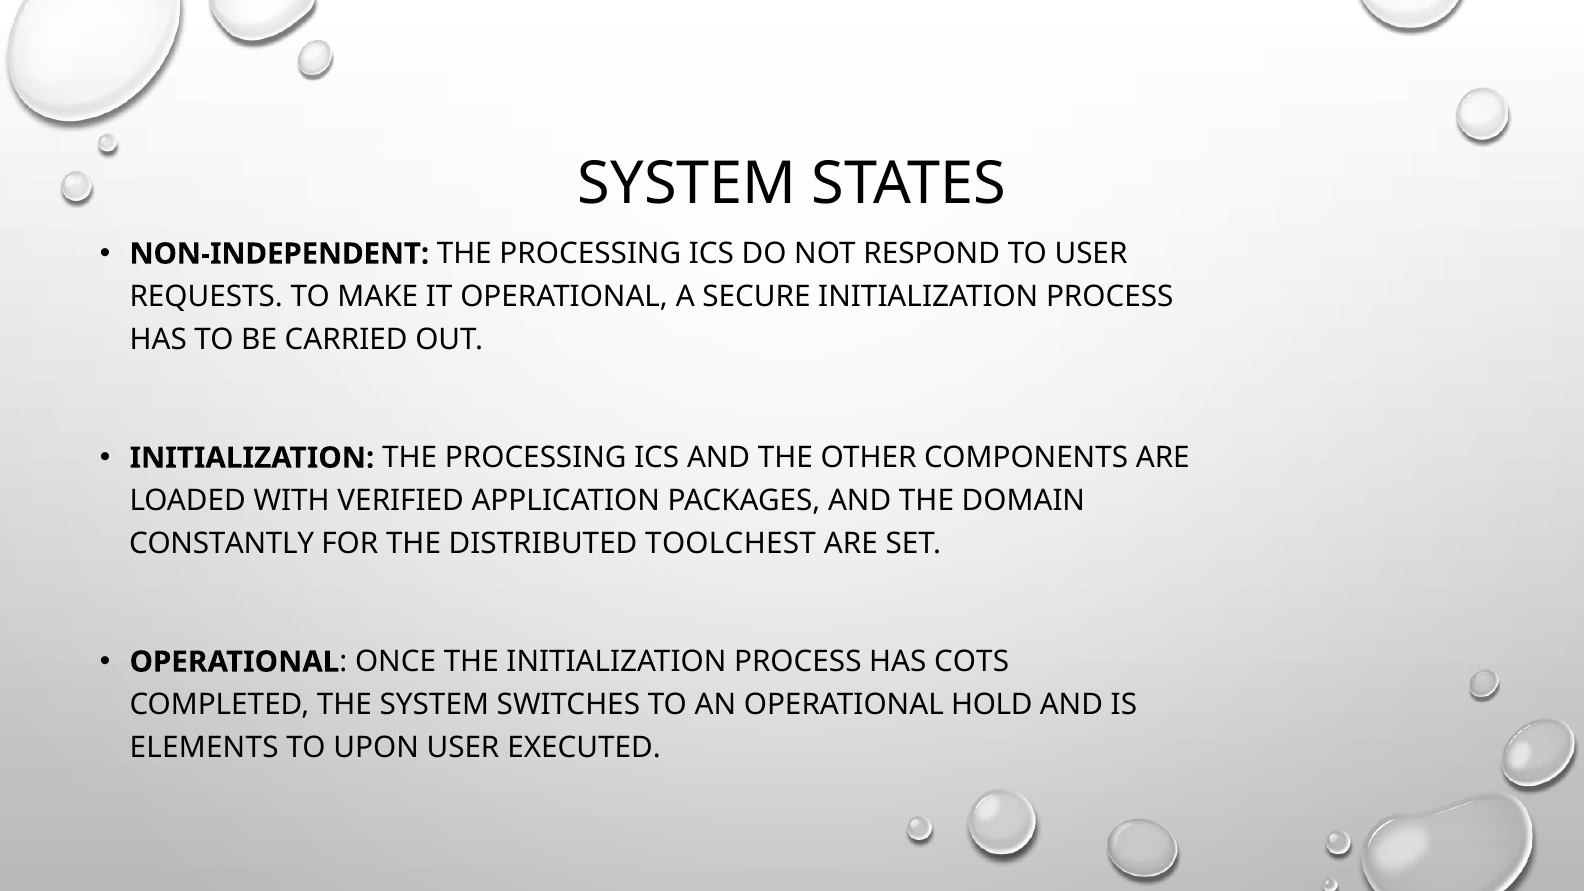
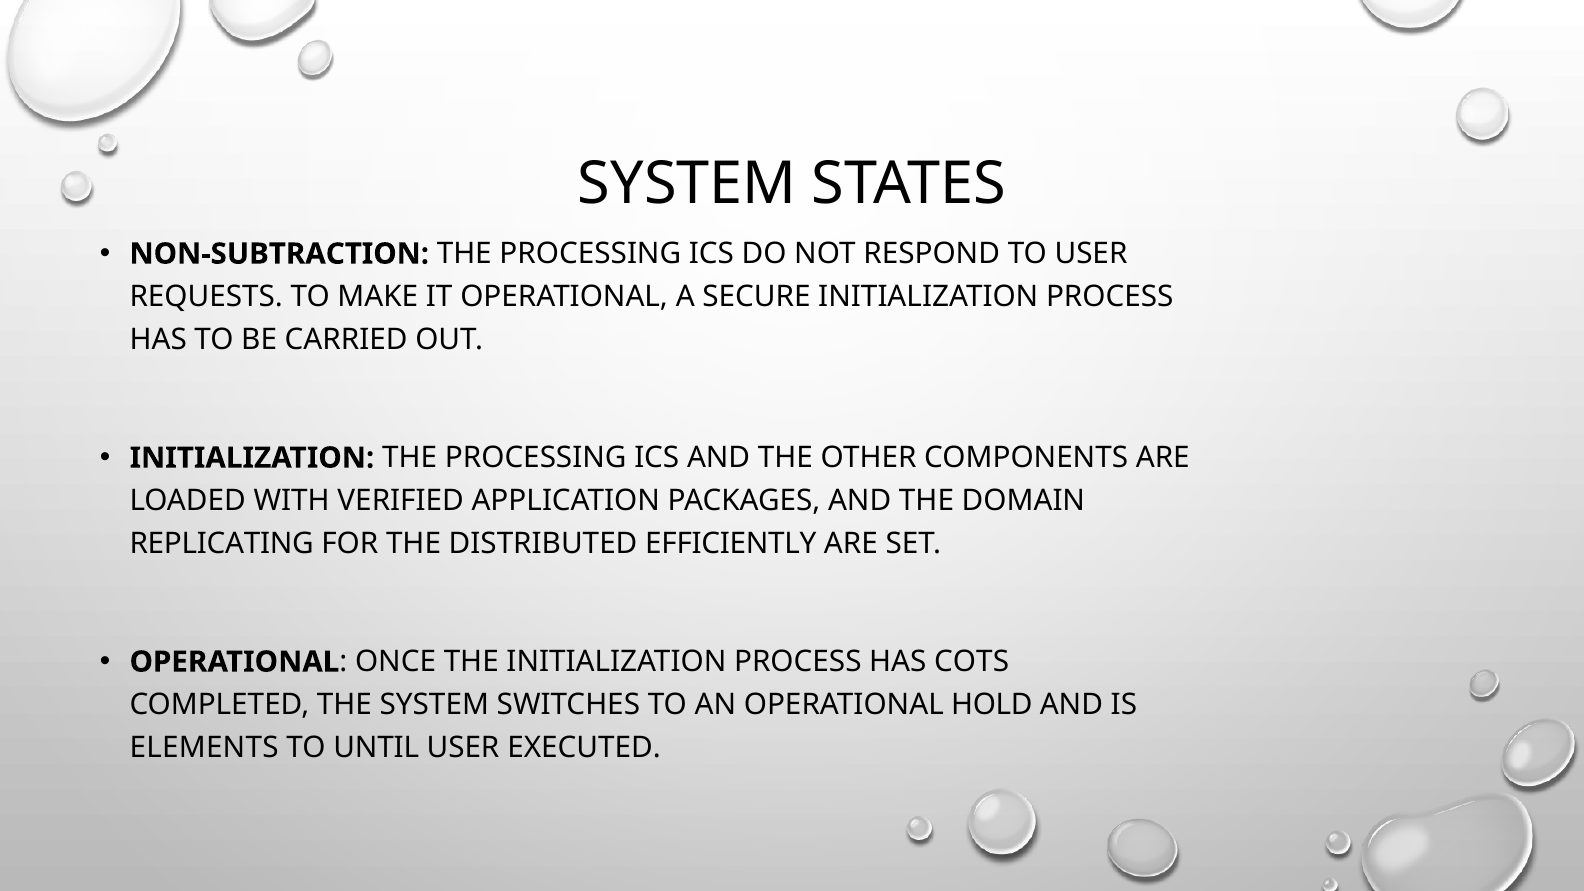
NON-INDEPENDENT: NON-INDEPENDENT -> NON-SUBTRACTION
CONSTANTLY: CONSTANTLY -> REPLICATING
TOOLCHEST: TOOLCHEST -> EFFICIENTLY
UPON: UPON -> UNTIL
